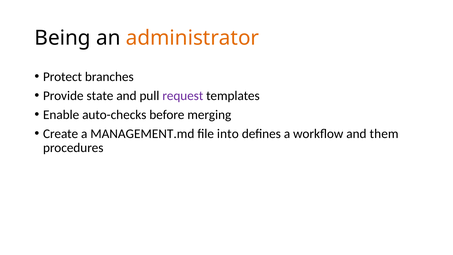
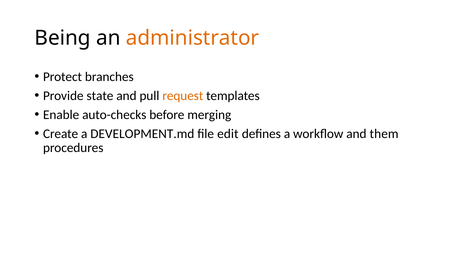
request colour: purple -> orange
MANAGEMENT.md: MANAGEMENT.md -> DEVELOPMENT.md
into: into -> edit
